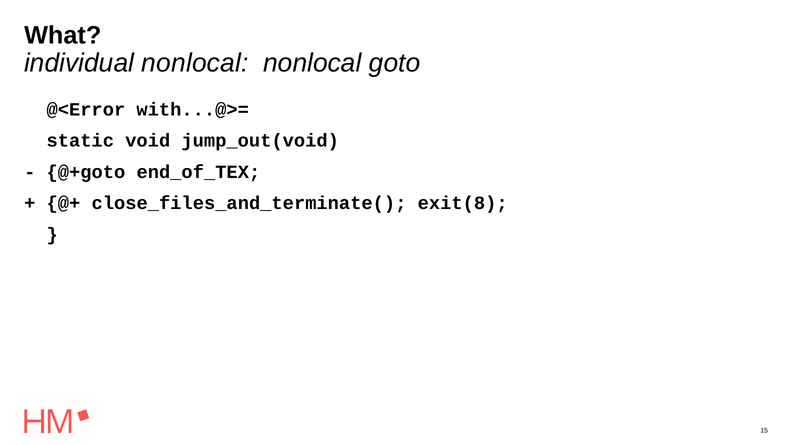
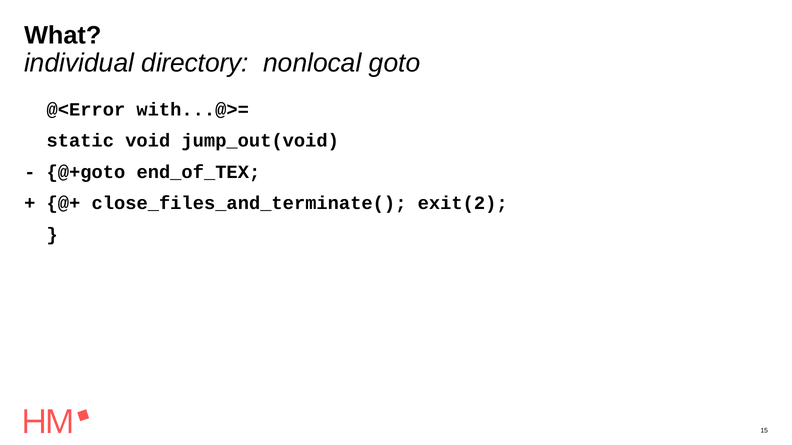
individual nonlocal: nonlocal -> directory
exit(8: exit(8 -> exit(2
